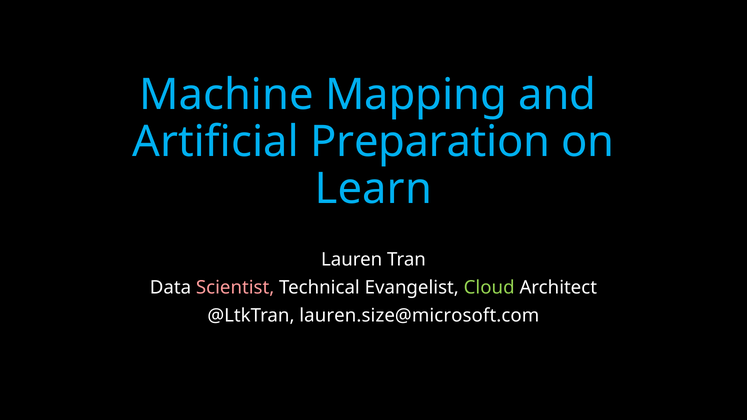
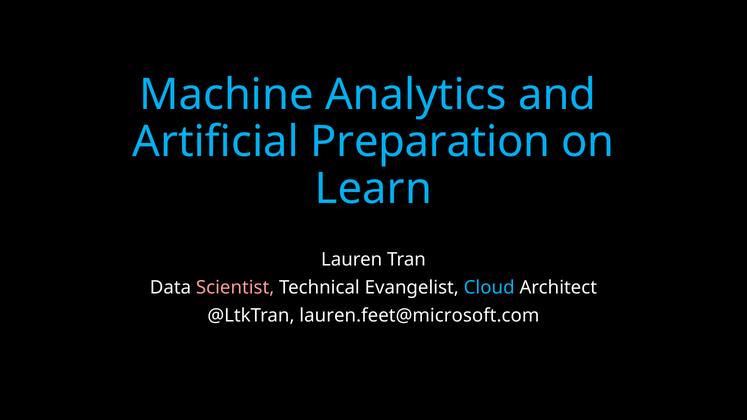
Mapping: Mapping -> Analytics
Cloud colour: light green -> light blue
lauren.size@microsoft.com: lauren.size@microsoft.com -> lauren.feet@microsoft.com
